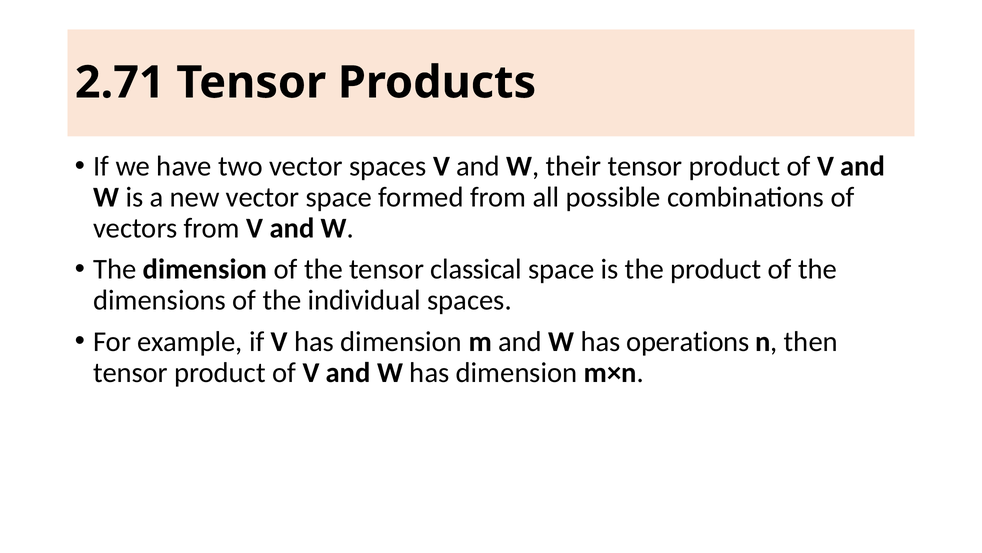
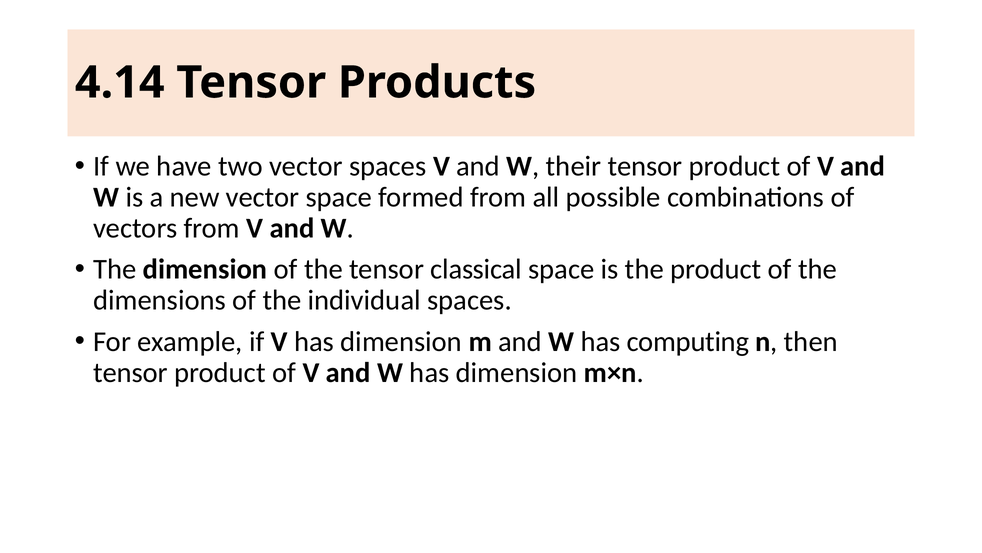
2.71: 2.71 -> 4.14
operations: operations -> computing
